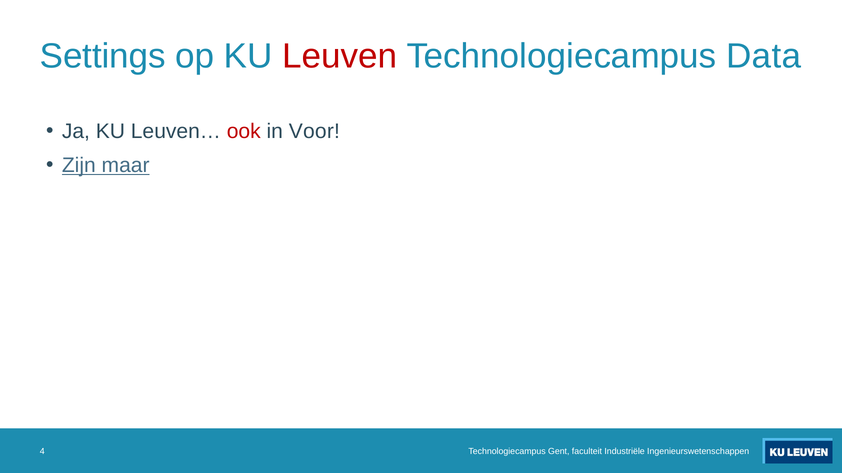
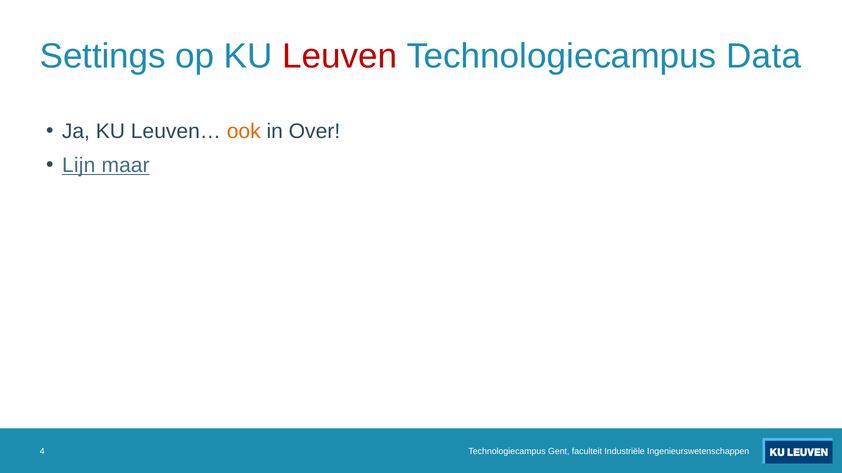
ook colour: red -> orange
Voor: Voor -> Over
Zijn: Zijn -> Lijn
